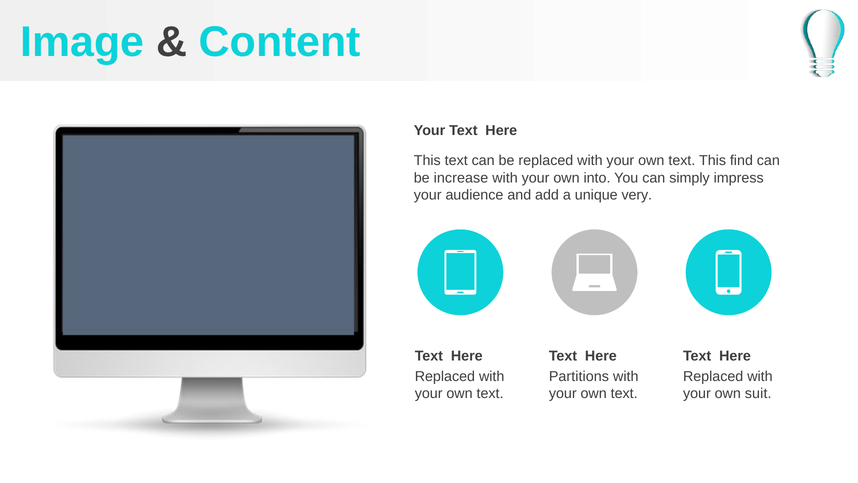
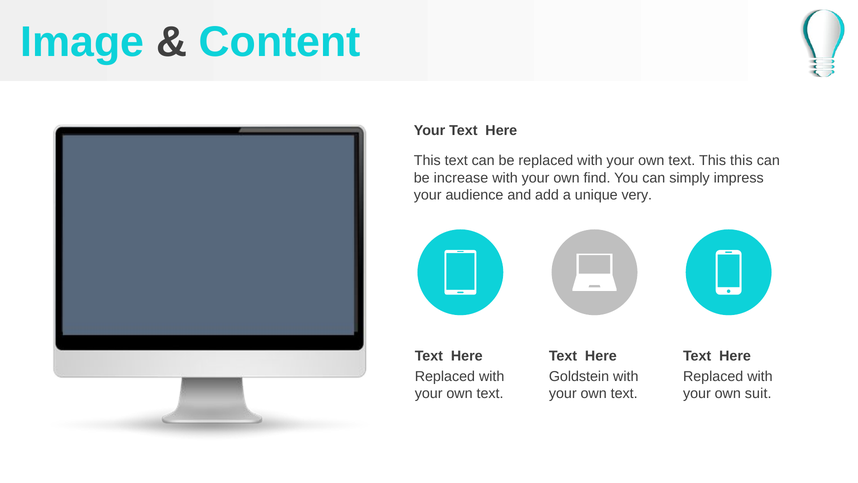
This find: find -> this
into: into -> find
Partitions: Partitions -> Goldstein
